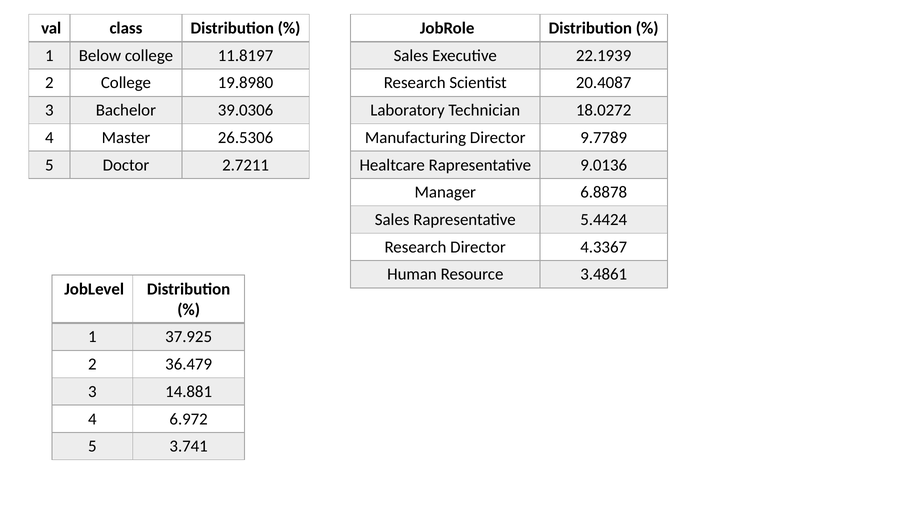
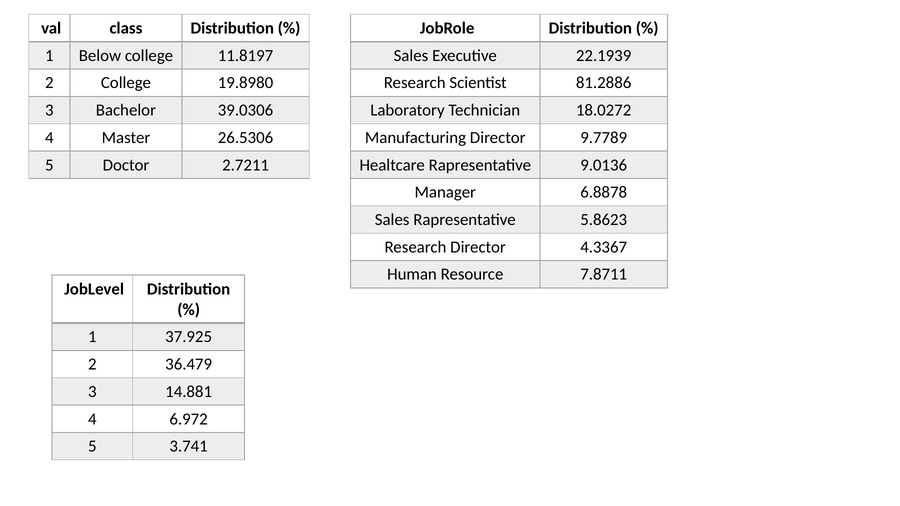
20.4087: 20.4087 -> 81.2886
5.4424: 5.4424 -> 5.8623
3.4861: 3.4861 -> 7.8711
